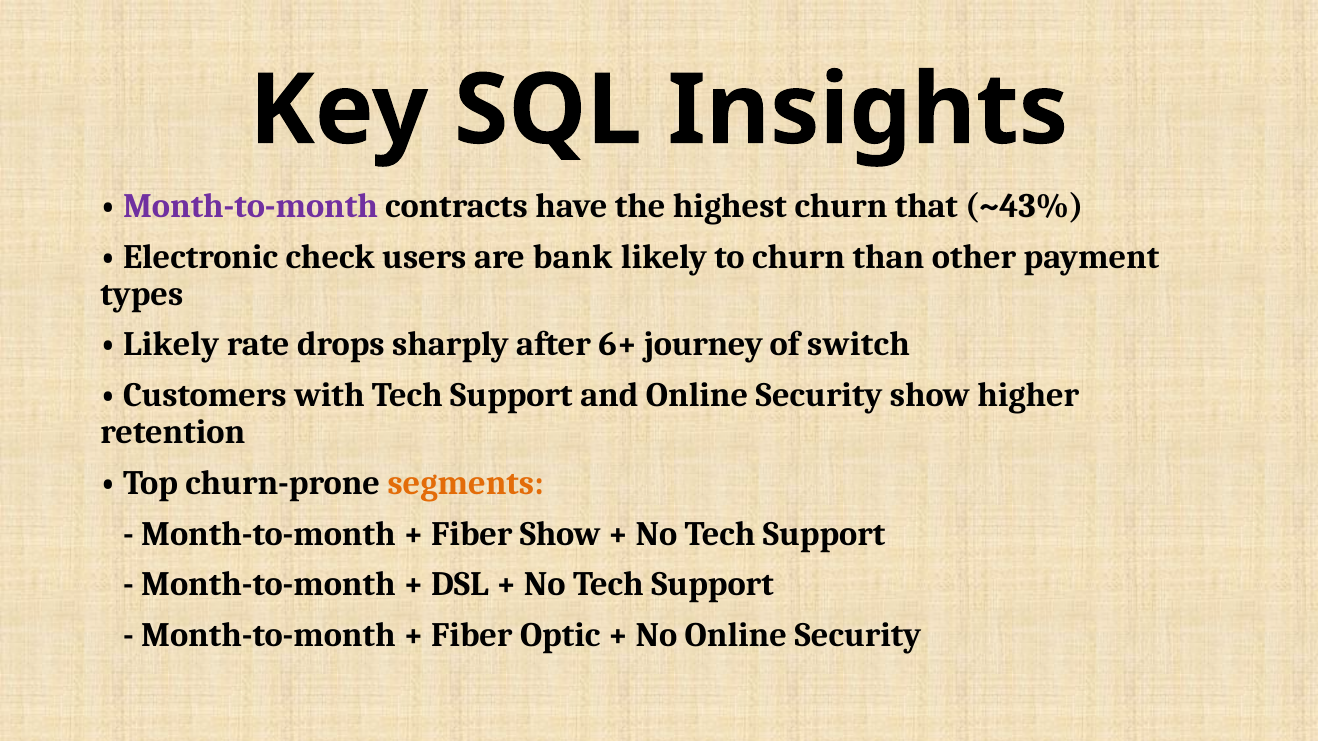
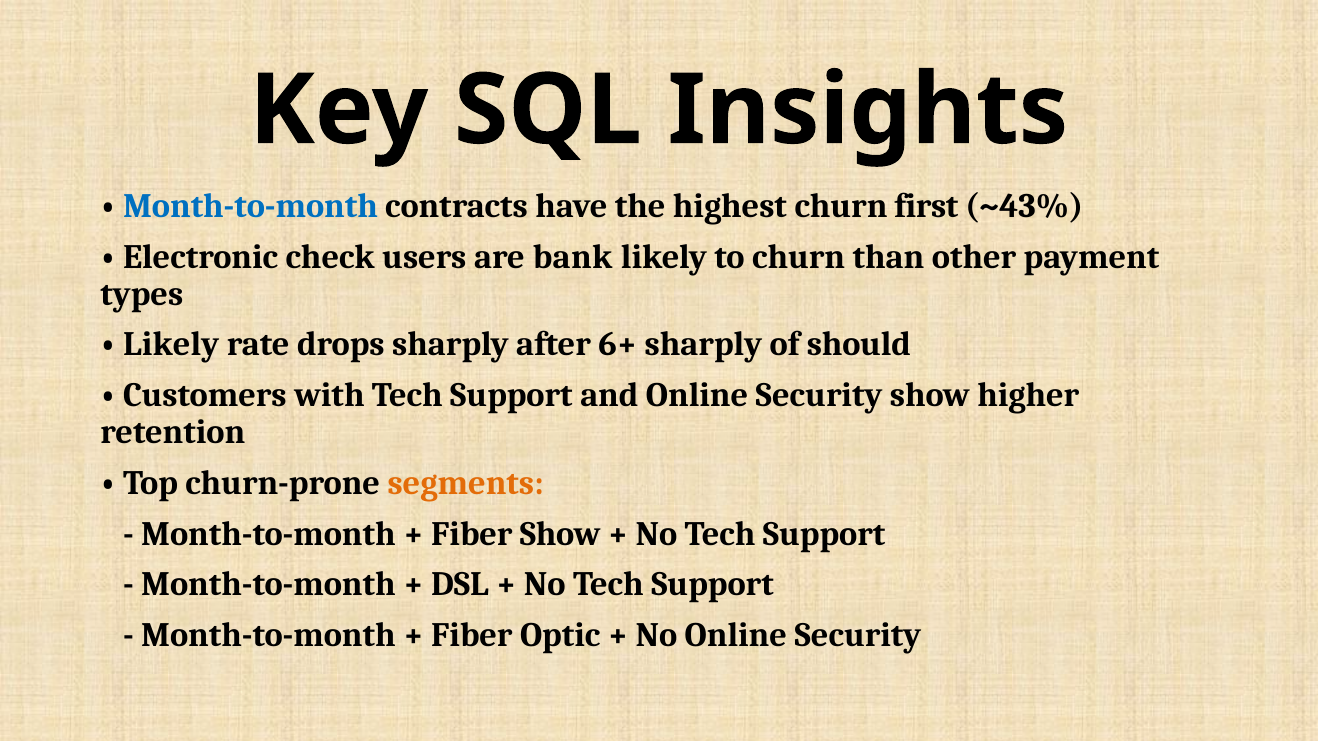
Month-to-month at (250, 206) colour: purple -> blue
that: that -> first
6+ journey: journey -> sharply
switch: switch -> should
